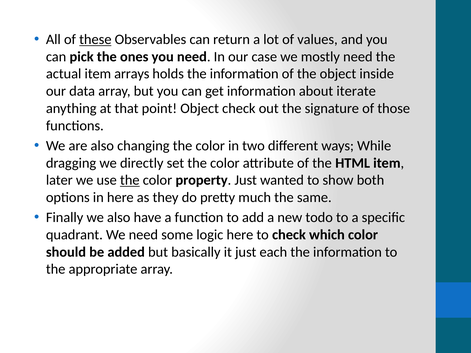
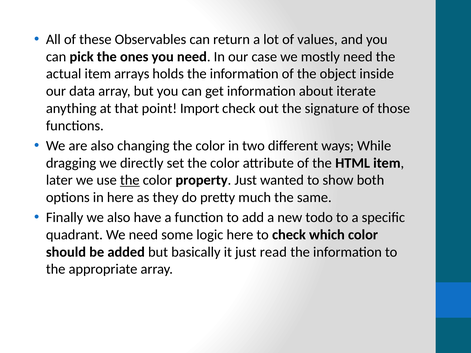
these underline: present -> none
point Object: Object -> Import
each: each -> read
